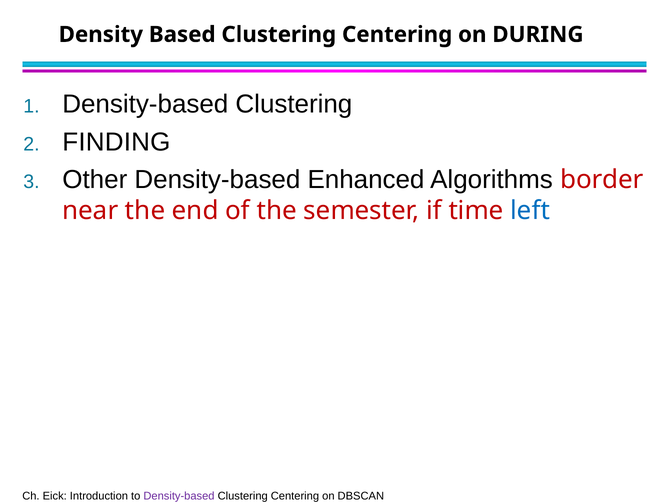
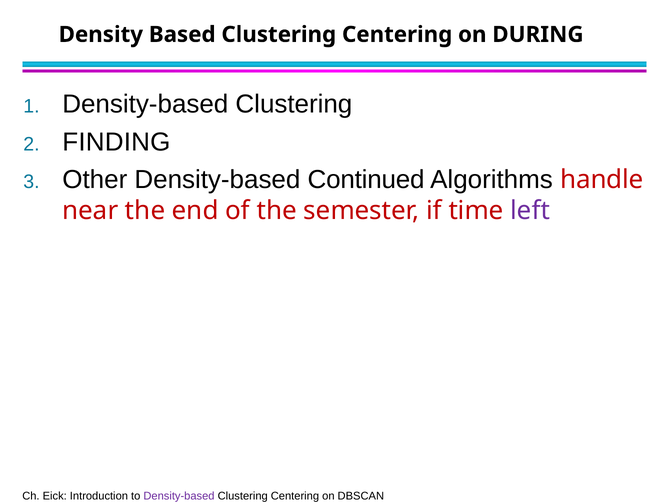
Enhanced: Enhanced -> Continued
border: border -> handle
left colour: blue -> purple
